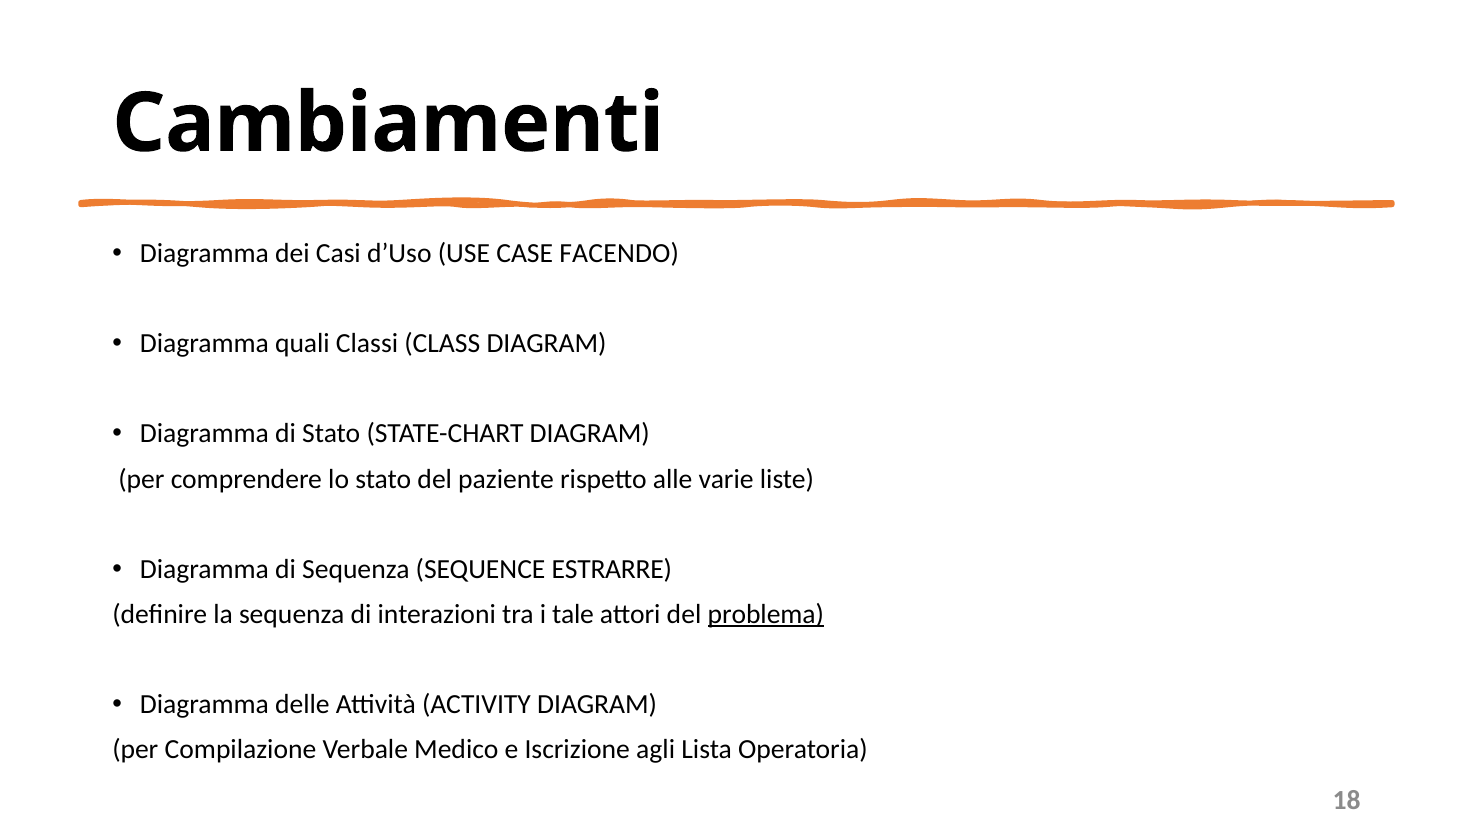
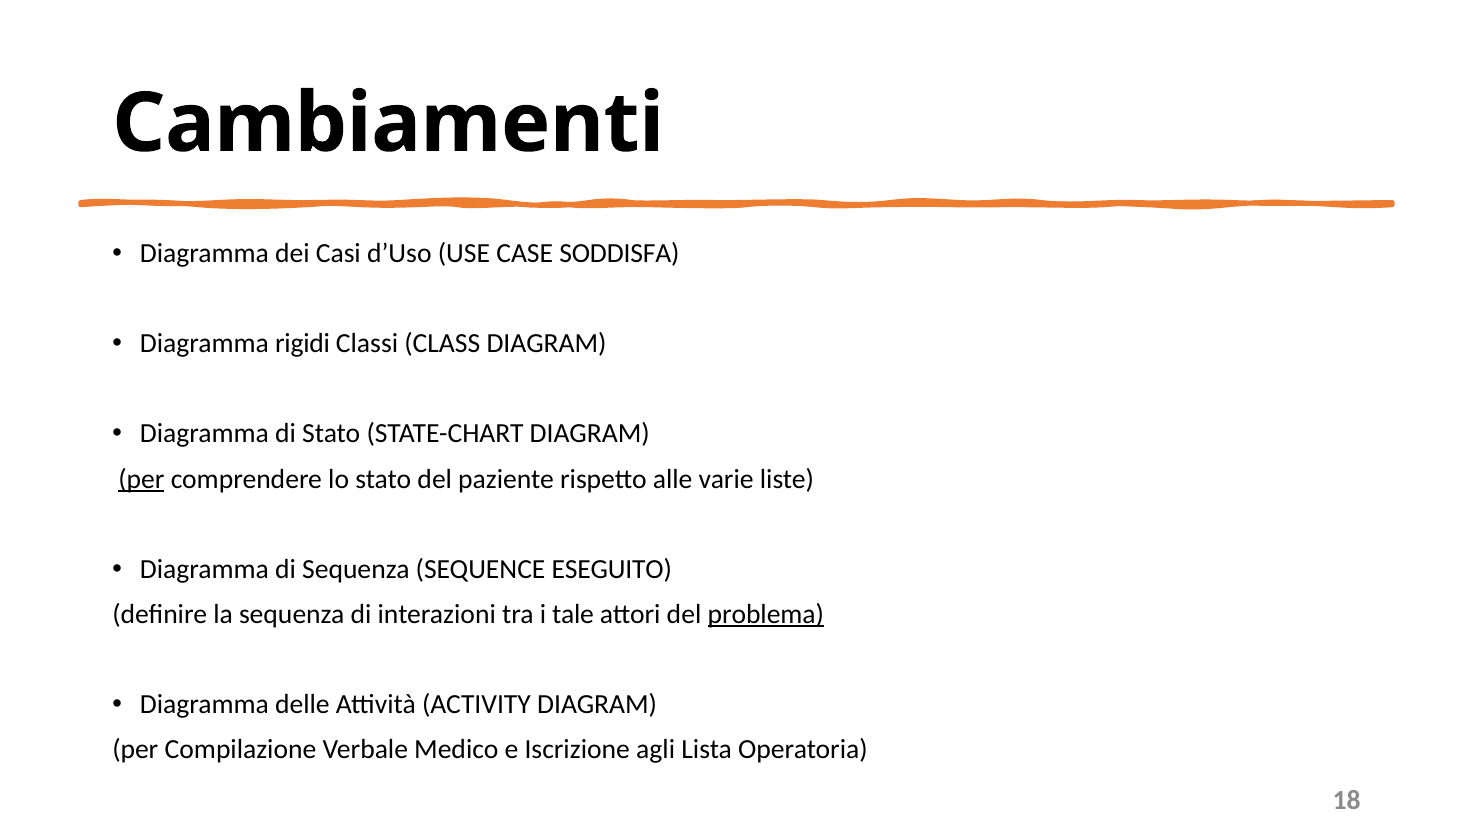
FACENDO: FACENDO -> SODDISFA
quali: quali -> rigidi
per at (141, 479) underline: none -> present
ESTRARRE: ESTRARRE -> ESEGUITO
